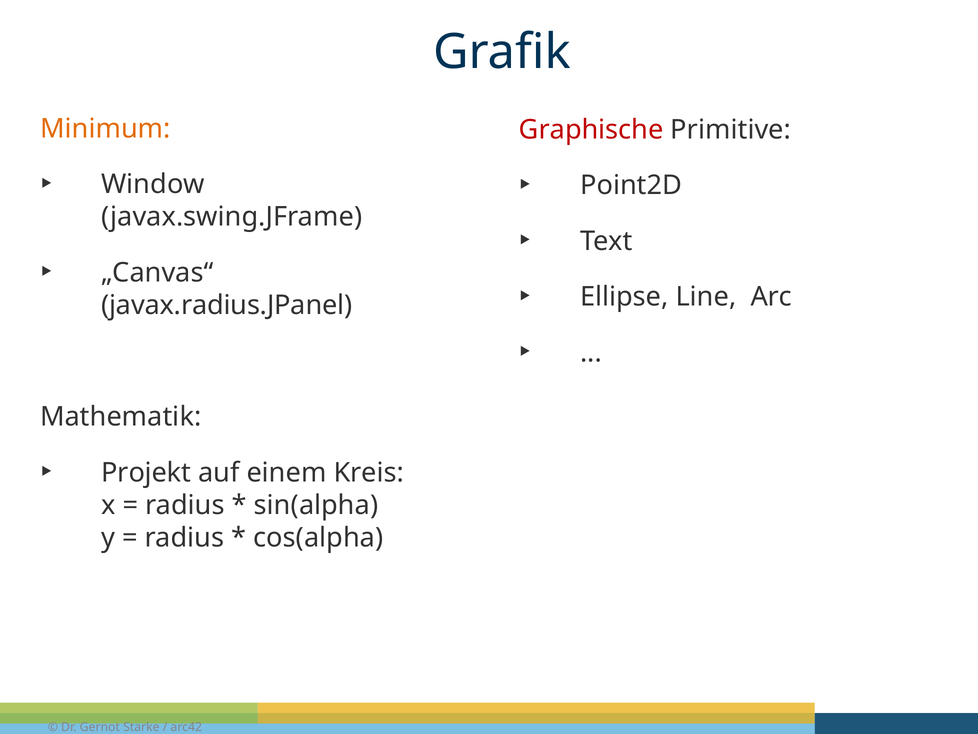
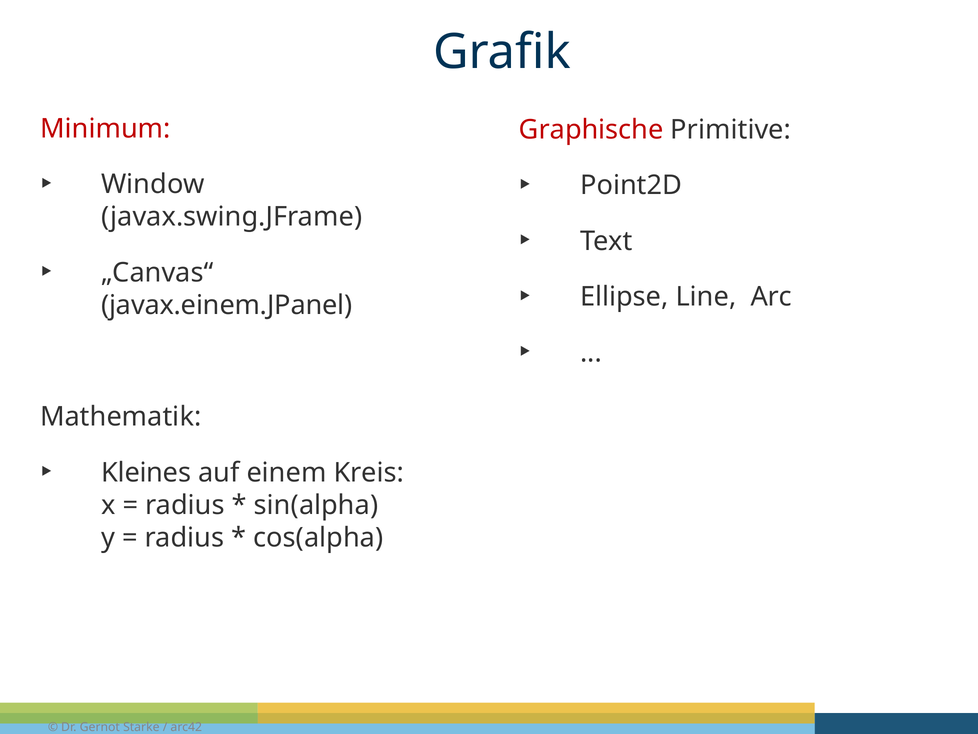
Minimum colour: orange -> red
javax.radius.JPanel: javax.radius.JPanel -> javax.einem.JPanel
Projekt: Projekt -> Kleines
